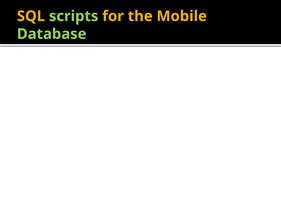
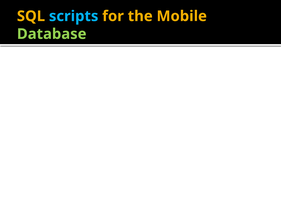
scripts colour: light green -> light blue
